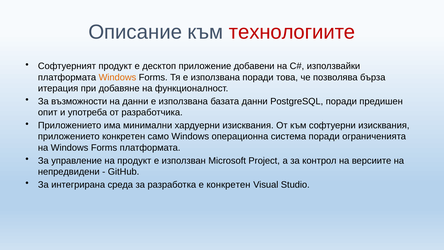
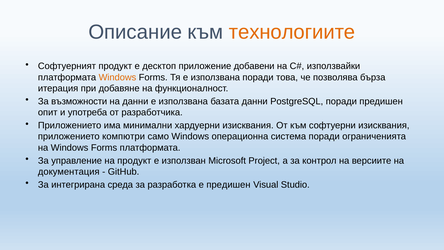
технологиите colour: red -> orange
приложението конкретен: конкретен -> компютри
непредвидени: непредвидени -> документация
е конкретен: конкретен -> предишен
